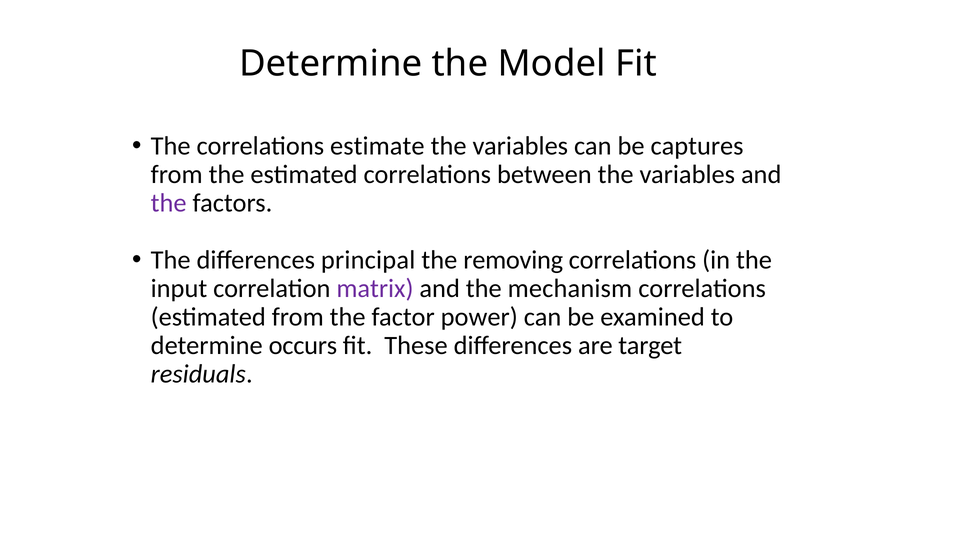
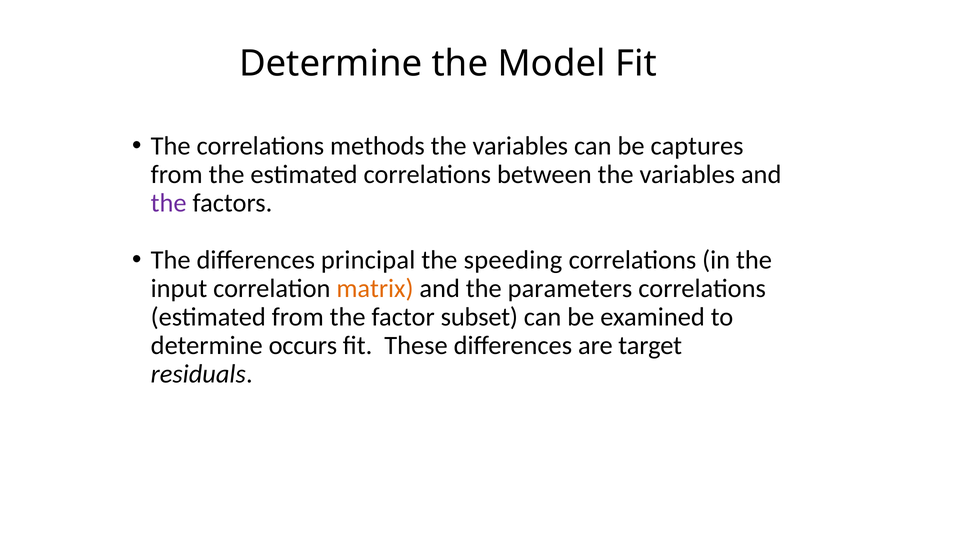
estimate: estimate -> methods
removing: removing -> speeding
matrix colour: purple -> orange
mechanism: mechanism -> parameters
power: power -> subset
